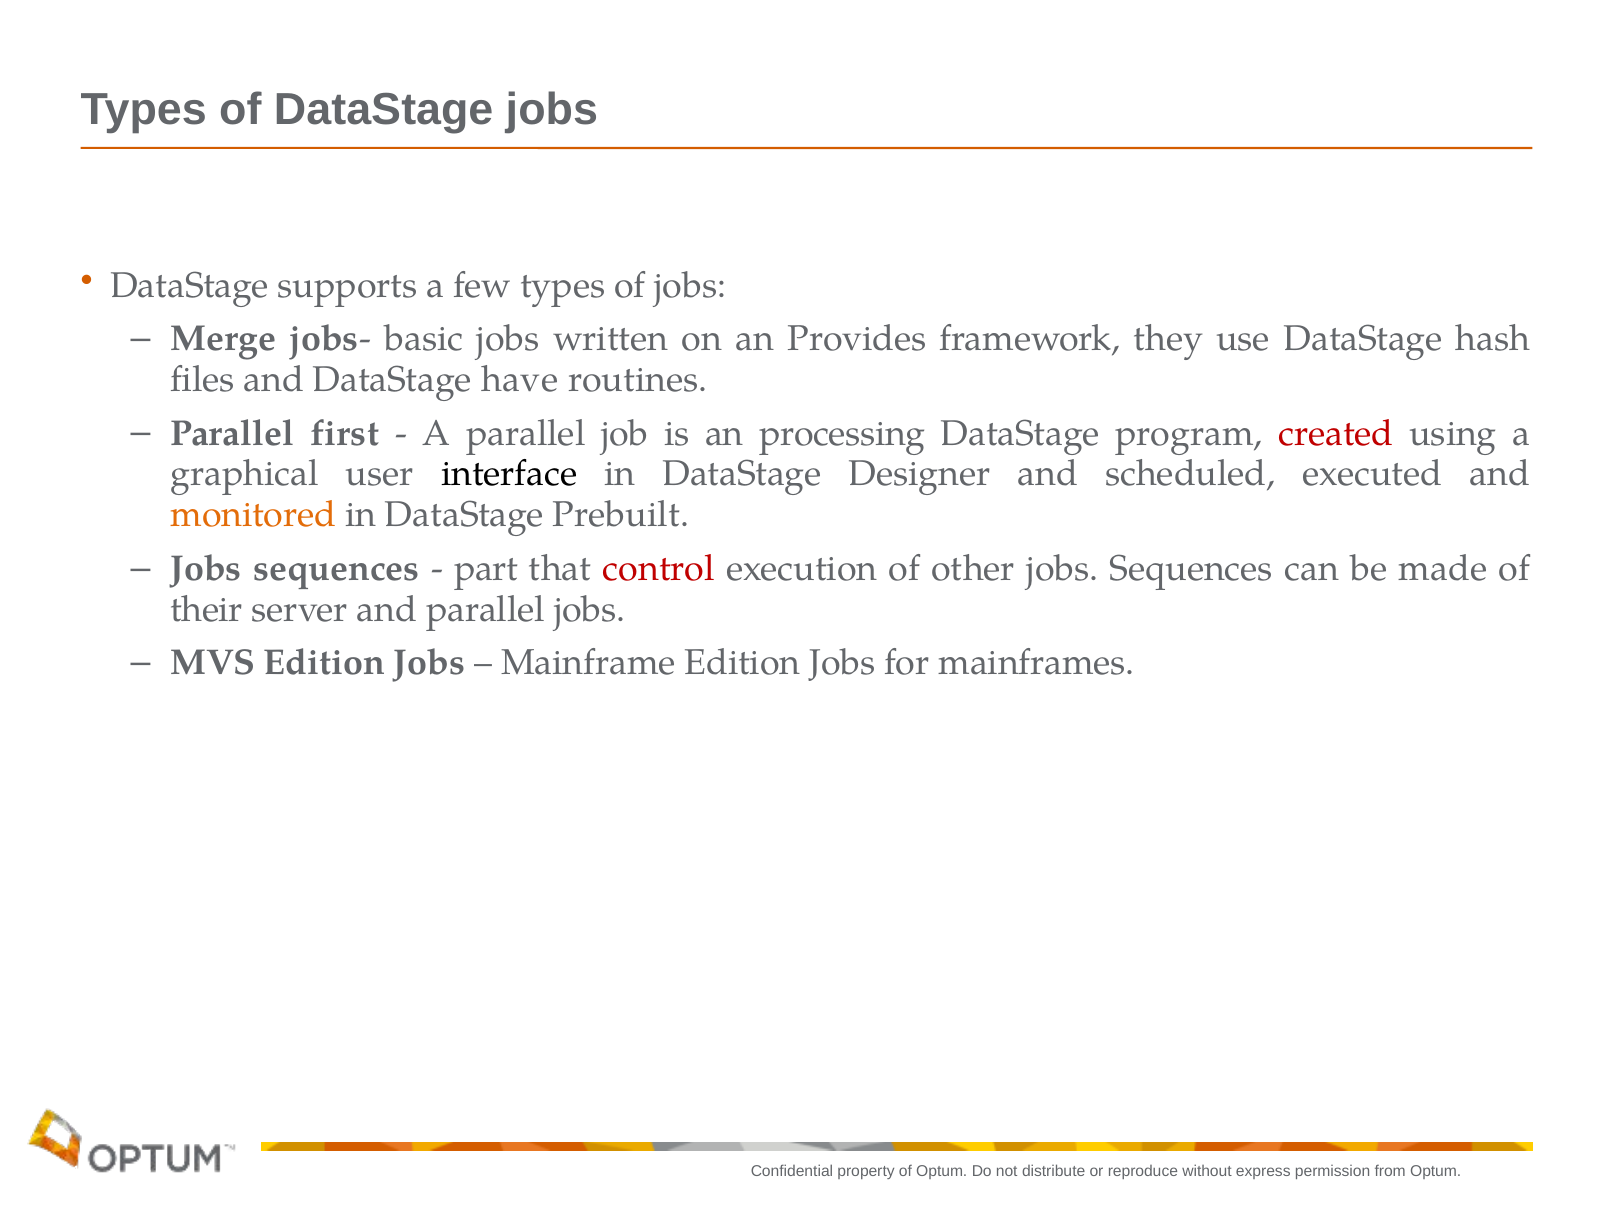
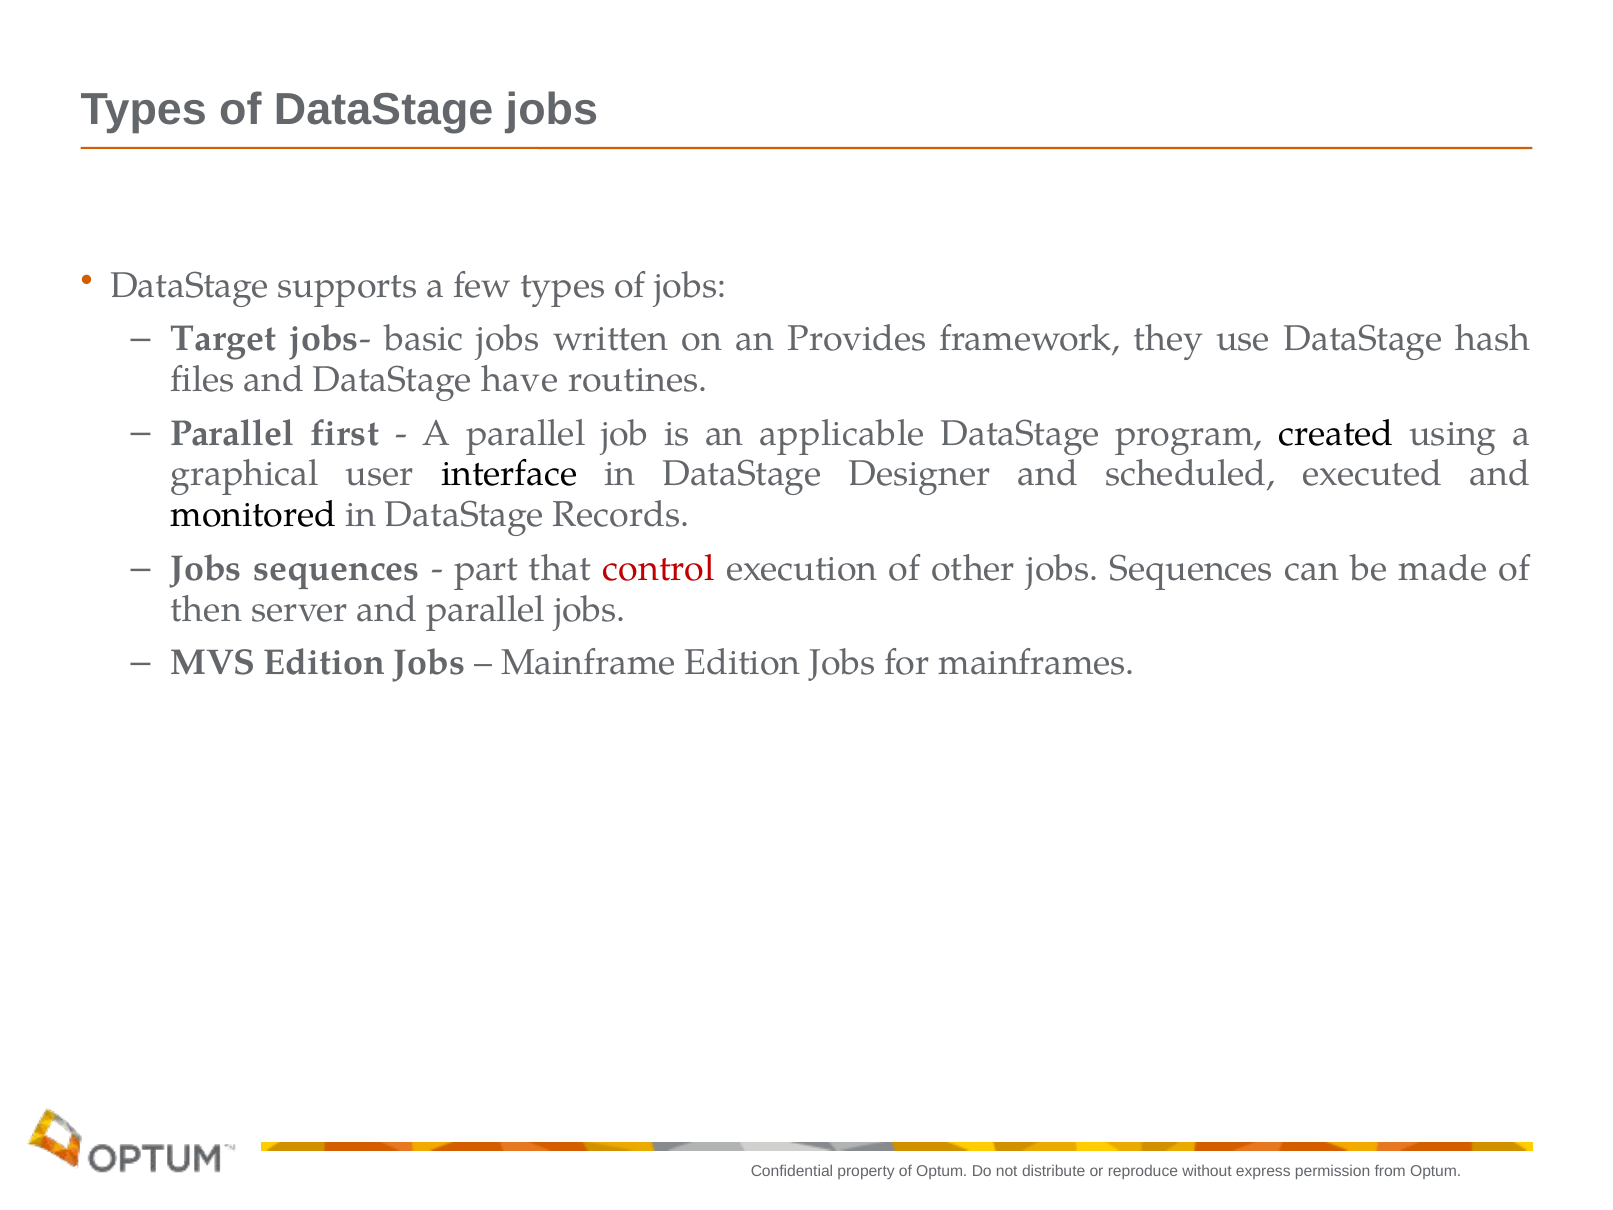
Merge: Merge -> Target
processing: processing -> applicable
created colour: red -> black
monitored colour: orange -> black
Prebuilt: Prebuilt -> Records
their: their -> then
